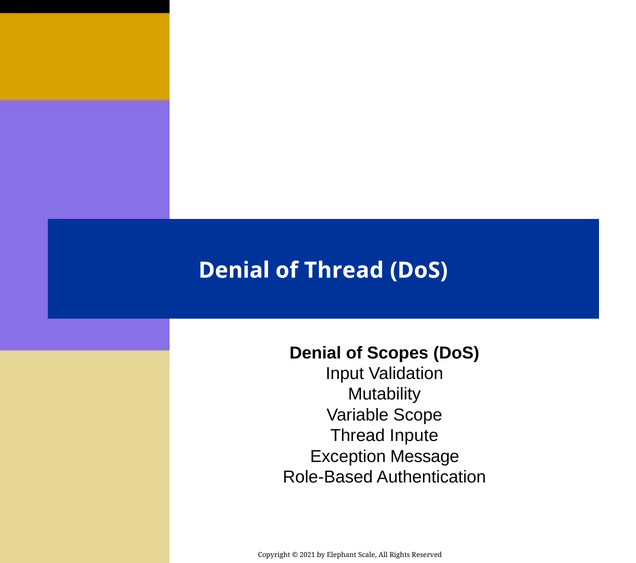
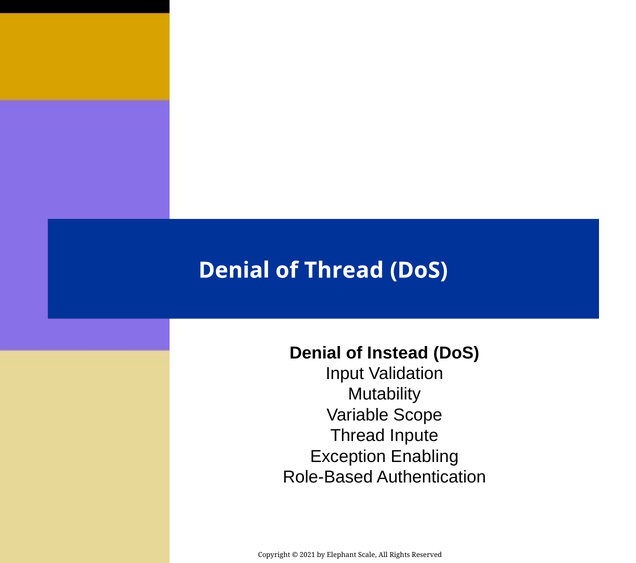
Scopes: Scopes -> Instead
Message: Message -> Enabling
